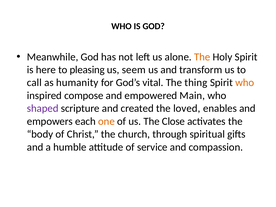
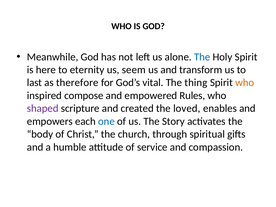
The at (202, 57) colour: orange -> blue
pleasing: pleasing -> eternity
call: call -> last
humanity: humanity -> therefore
Main: Main -> Rules
one colour: orange -> blue
Close: Close -> Story
